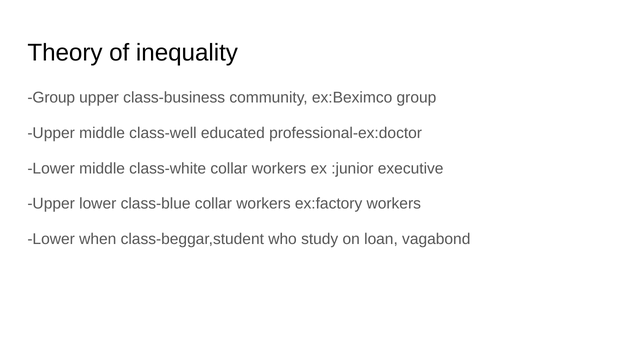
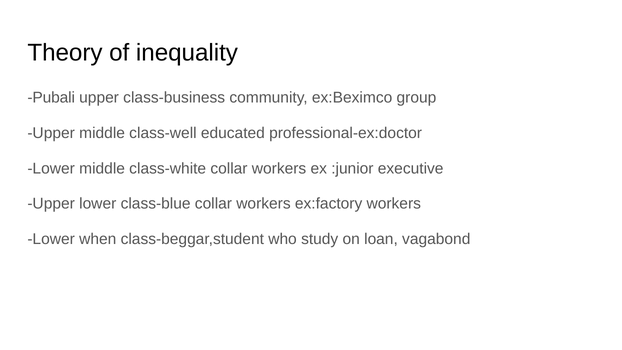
Group at (51, 98): Group -> Pubali
